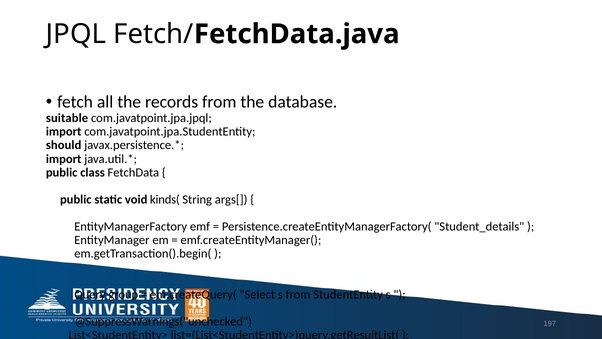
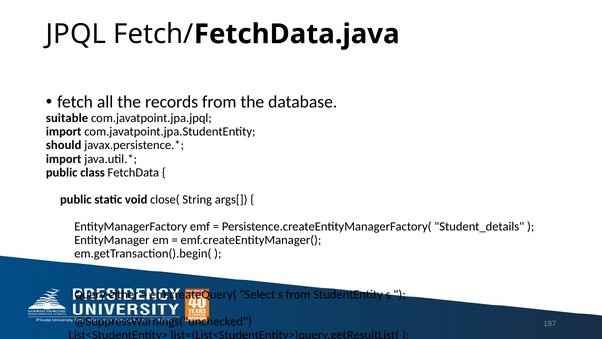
kinds(: kinds( -> close(
group: group -> either
